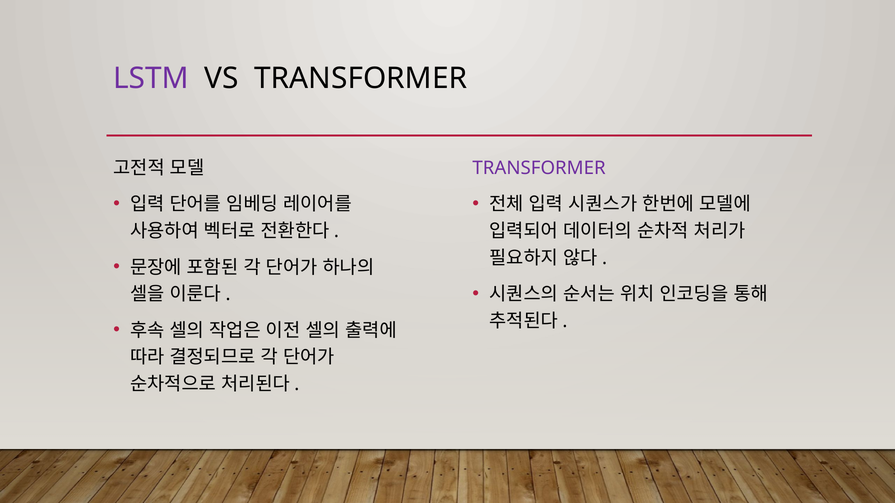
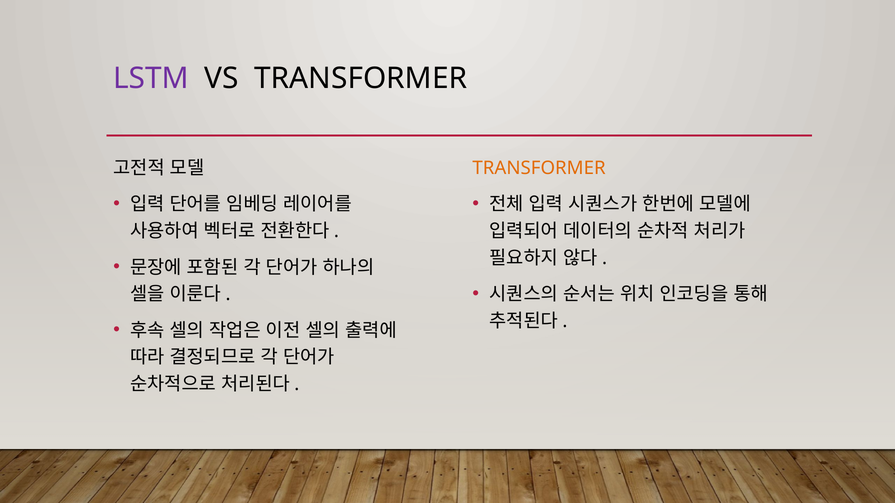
TRANSFORMER at (539, 168) colour: purple -> orange
